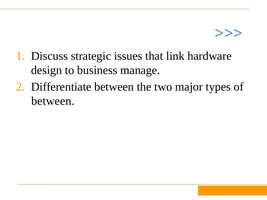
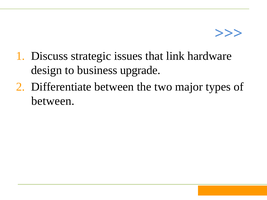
manage: manage -> upgrade
